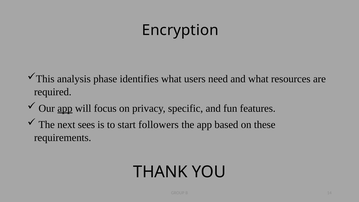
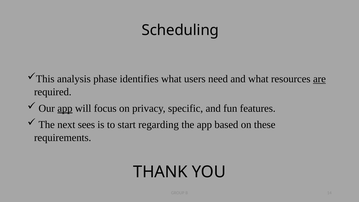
Encryption: Encryption -> Scheduling
are underline: none -> present
followers: followers -> regarding
